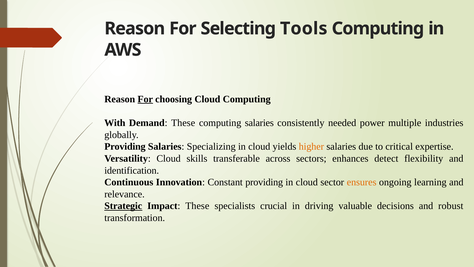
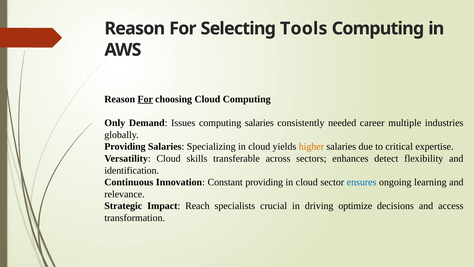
With: With -> Only
Demand These: These -> Issues
power: power -> career
ensures colour: orange -> blue
Strategic underline: present -> none
Impact These: These -> Reach
valuable: valuable -> optimize
robust: robust -> access
